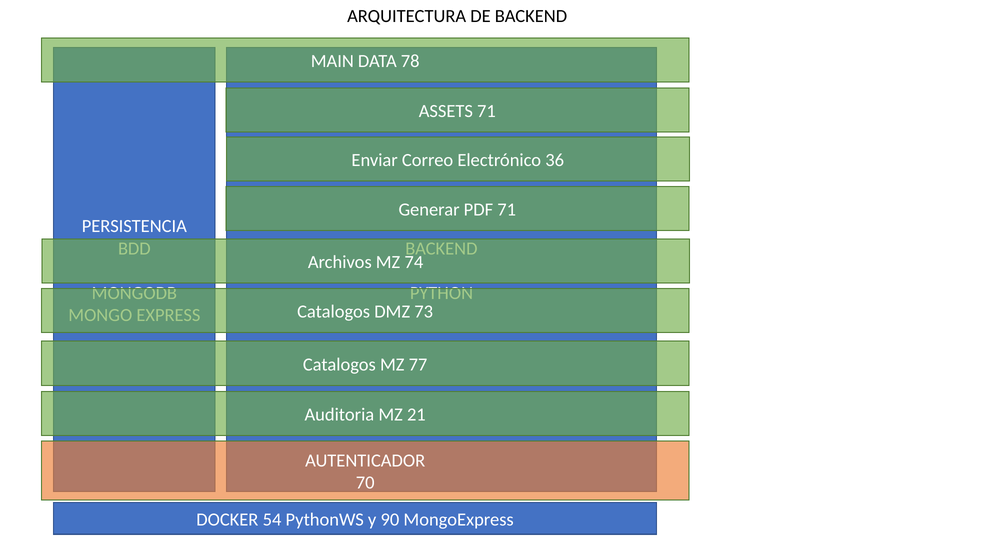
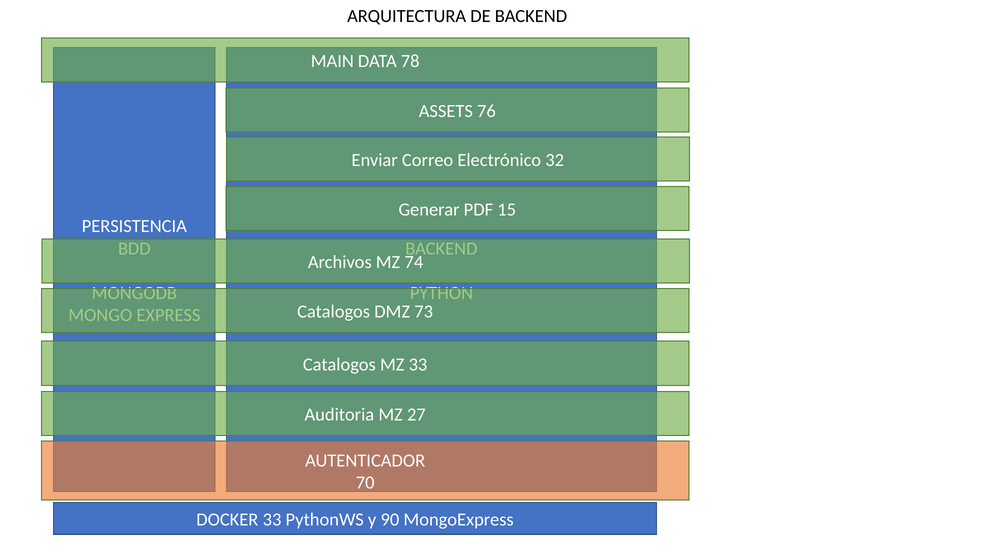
ASSETS 71: 71 -> 76
36: 36 -> 32
PDF 71: 71 -> 15
MZ 77: 77 -> 33
21: 21 -> 27
DOCKER 54: 54 -> 33
